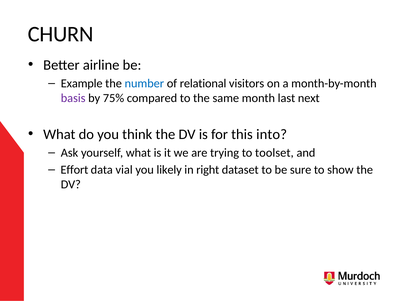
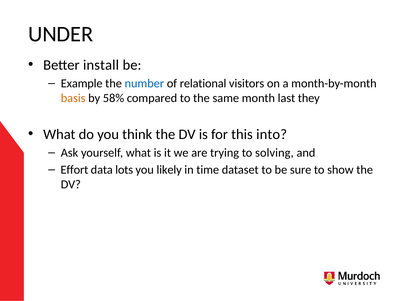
CHURN: CHURN -> UNDER
airline: airline -> install
basis colour: purple -> orange
75%: 75% -> 58%
next: next -> they
toolset: toolset -> solving
vial: vial -> lots
right: right -> time
